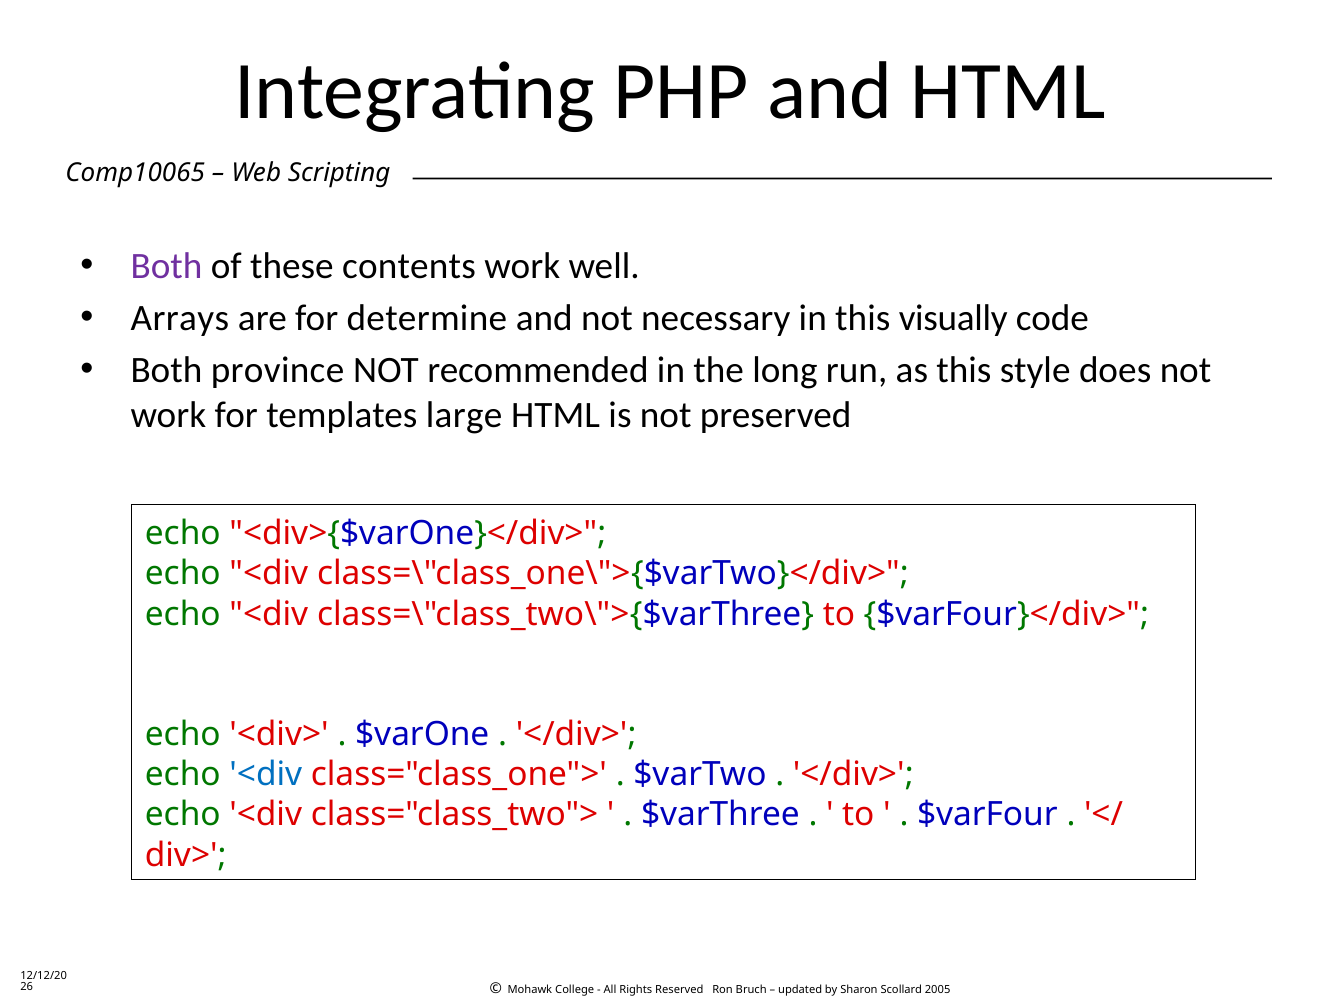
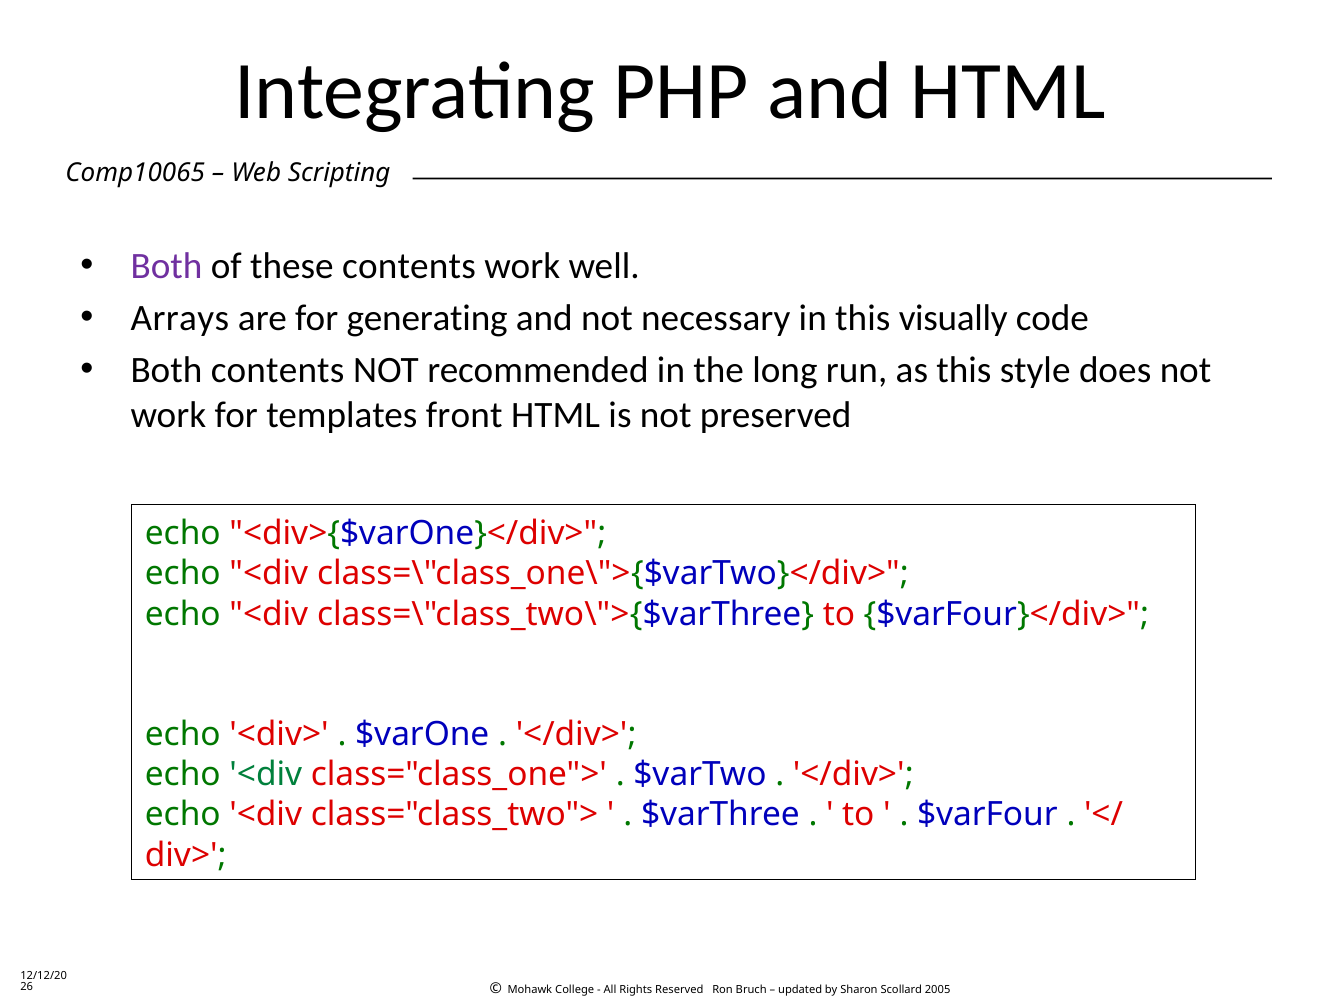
determine: determine -> generating
Both province: province -> contents
large: large -> front
<div at (266, 774) colour: blue -> green
